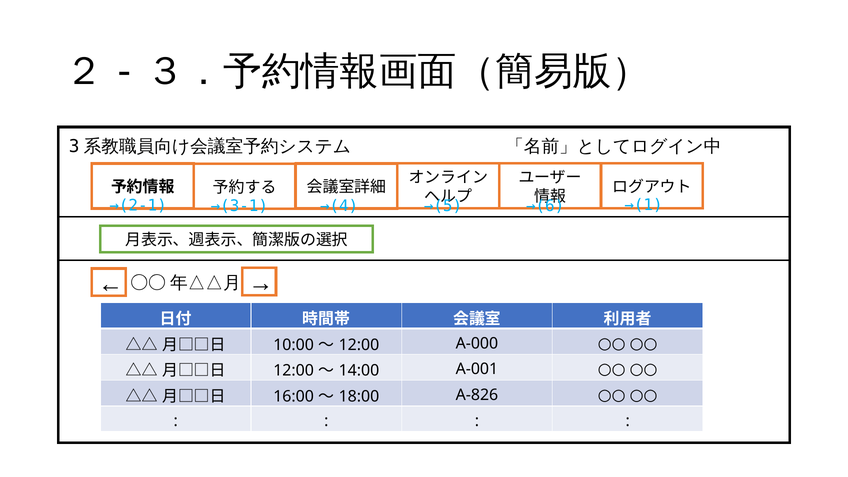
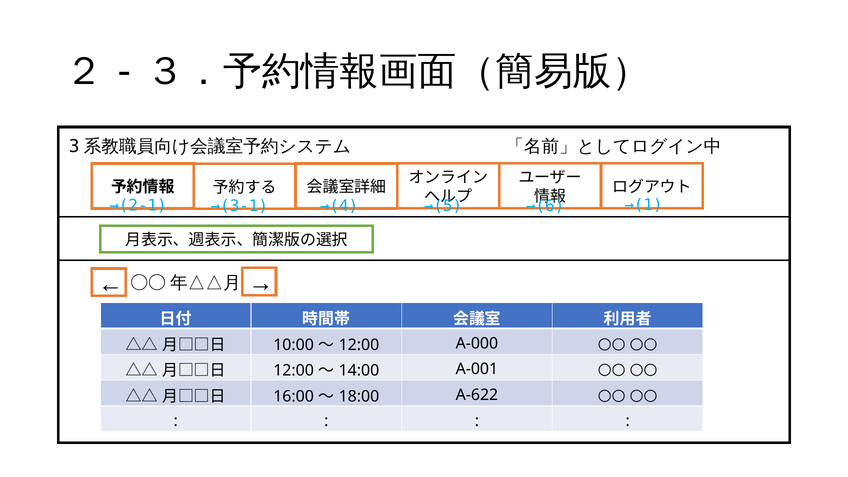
A-826: A-826 -> A-622
